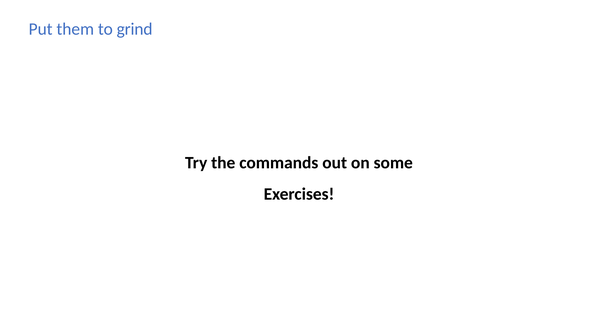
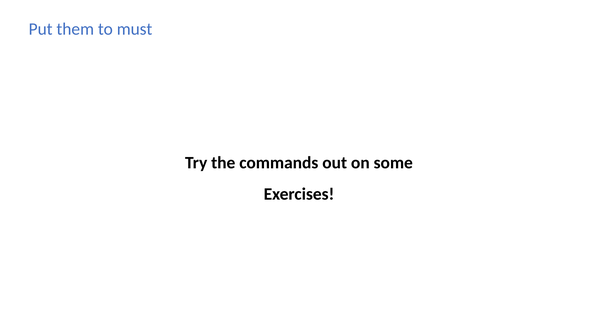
grind: grind -> must
